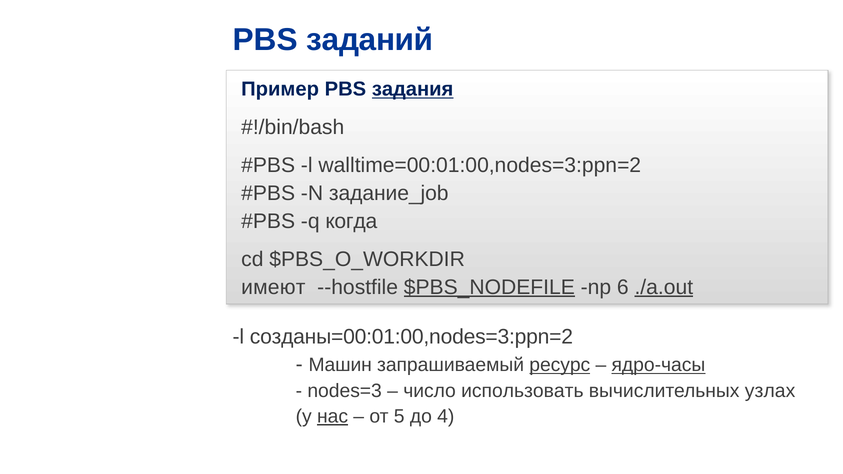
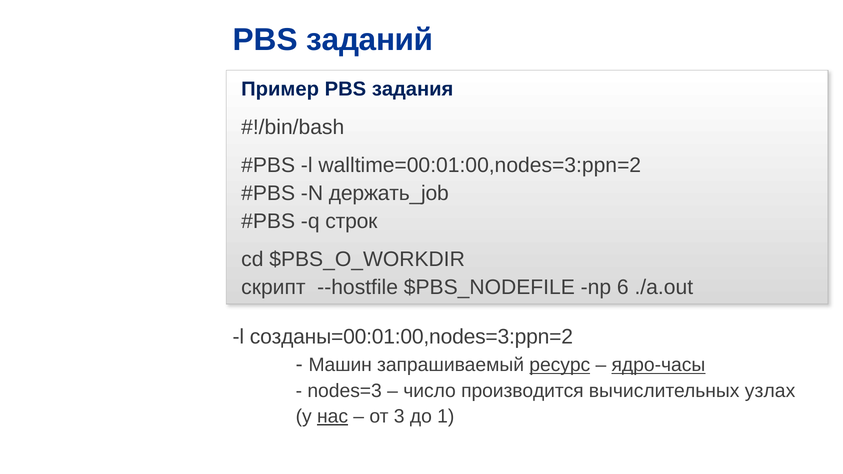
задания underline: present -> none
задание_job: задание_job -> держать_job
когда: когда -> строк
имеют: имеют -> скрипт
$PBS_NODEFILE underline: present -> none
./a.out underline: present -> none
использовать: использовать -> производится
5: 5 -> 3
4: 4 -> 1
